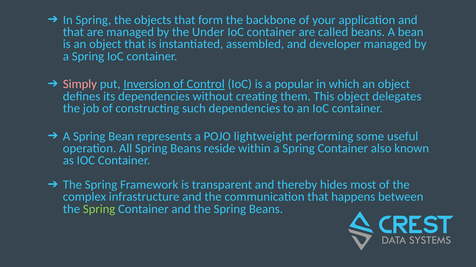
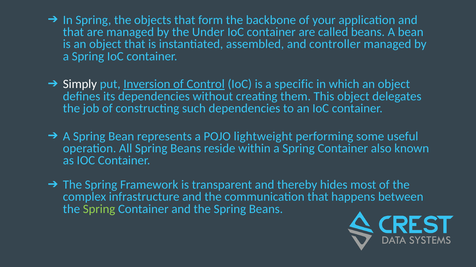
developer: developer -> controller
Simply colour: pink -> white
popular: popular -> specific
